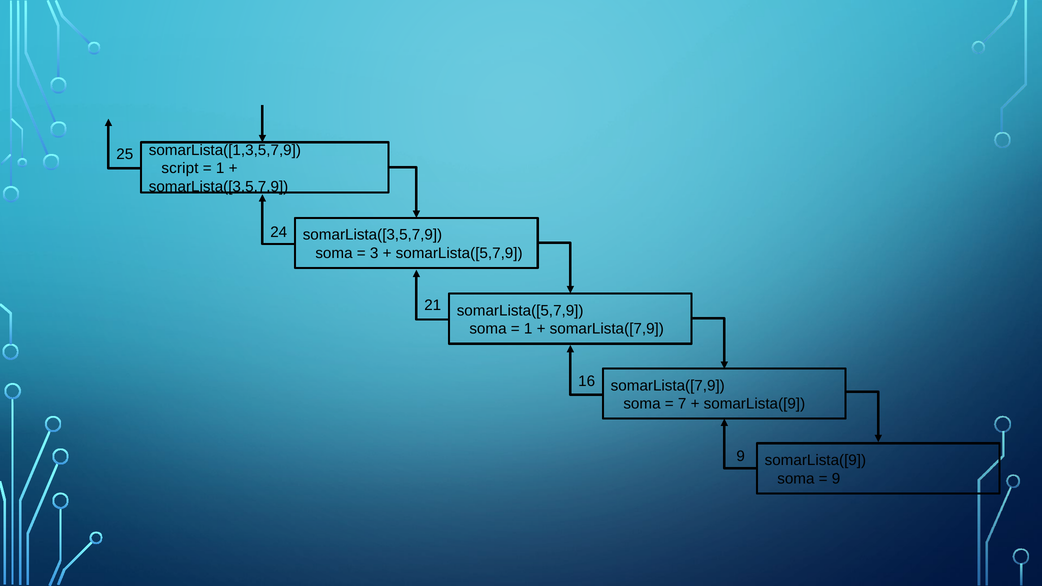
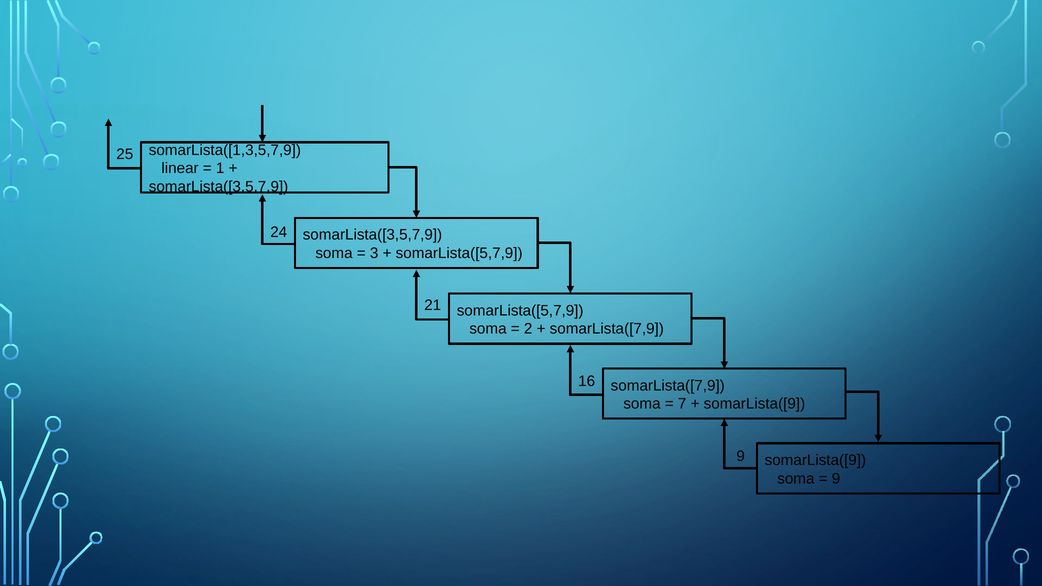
script: script -> linear
1 at (528, 329): 1 -> 2
